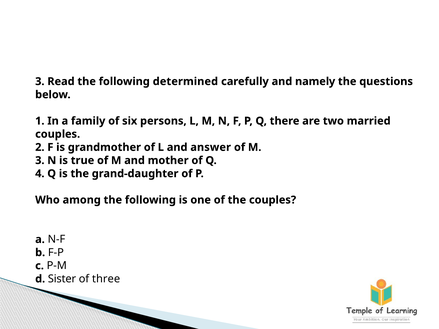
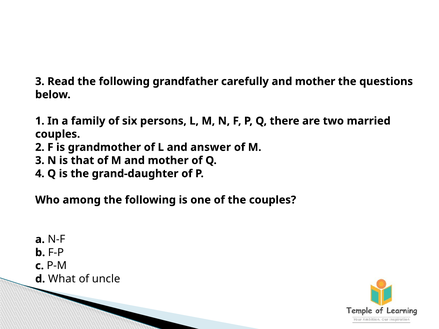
determined: determined -> grandfather
carefully and namely: namely -> mother
true: true -> that
Sister: Sister -> What
three: three -> uncle
